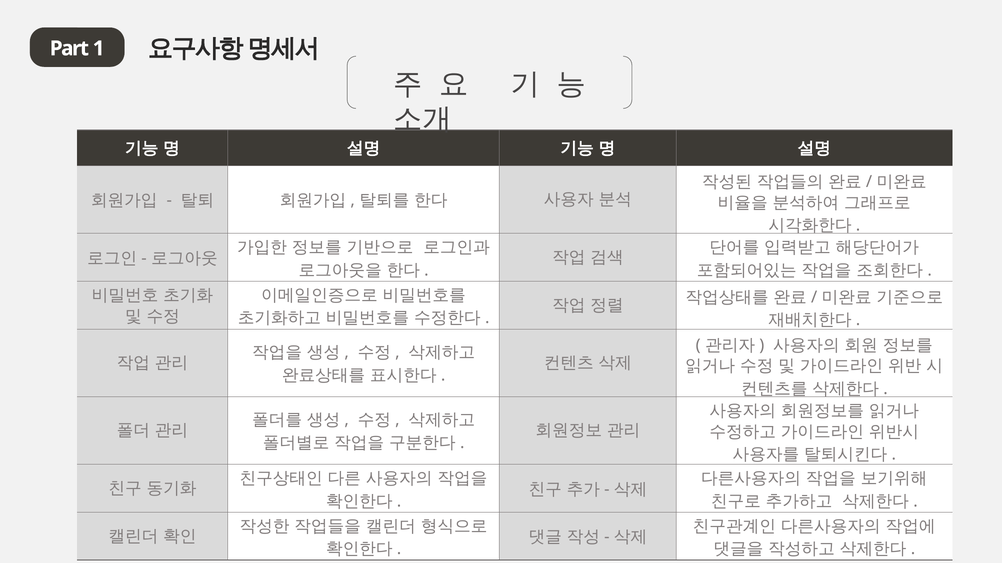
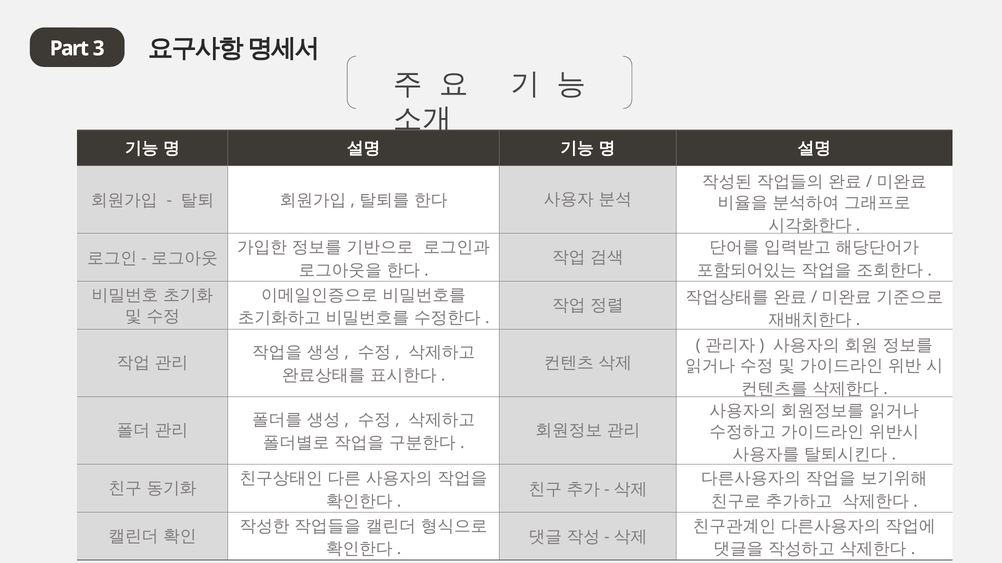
1: 1 -> 3
